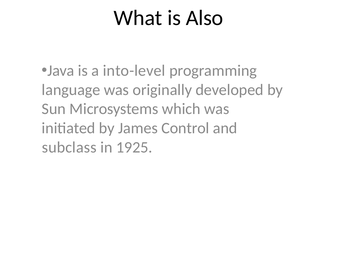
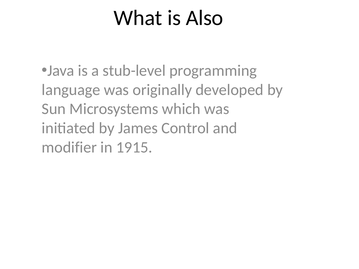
into-level: into-level -> stub-level
subclass: subclass -> modifier
1925: 1925 -> 1915
